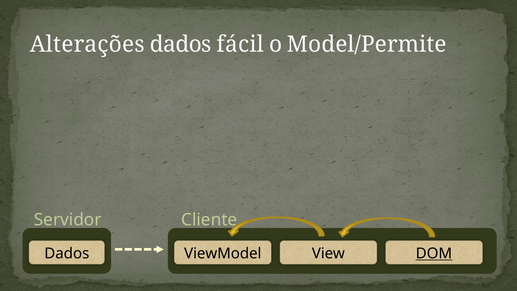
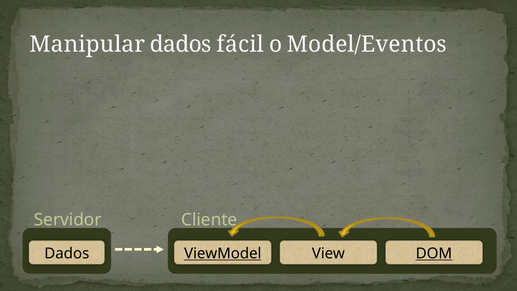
Alterações: Alterações -> Manipular
Model/Permite: Model/Permite -> Model/Eventos
ViewModel underline: none -> present
